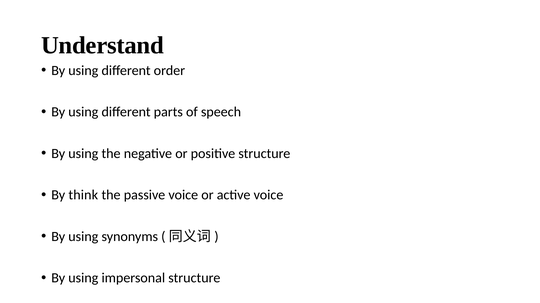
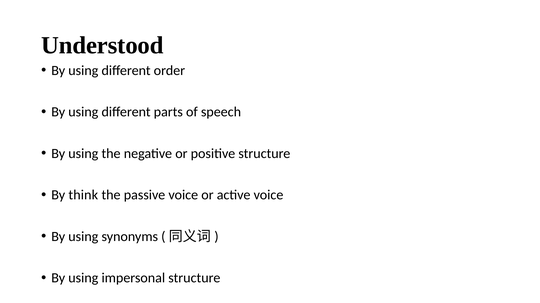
Understand: Understand -> Understood
